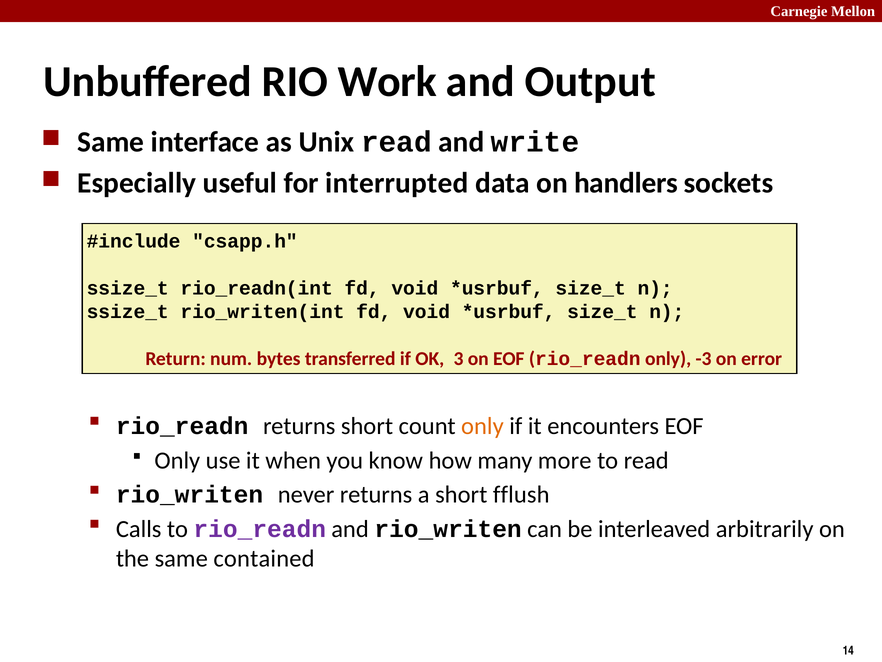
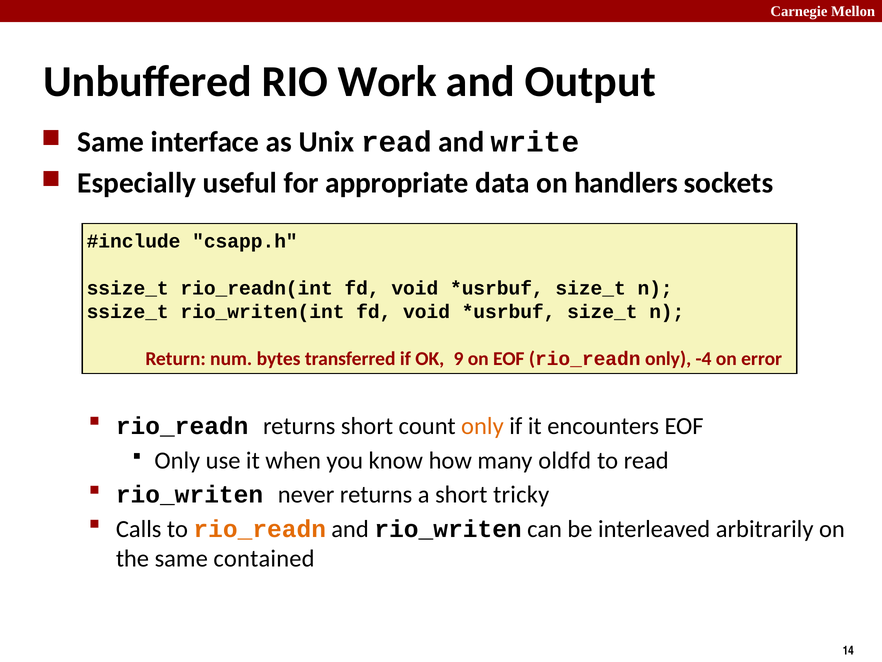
interrupted: interrupted -> appropriate
3: 3 -> 9
-3: -3 -> -4
more: more -> oldfd
fflush: fflush -> tricky
rio_readn at (260, 529) colour: purple -> orange
